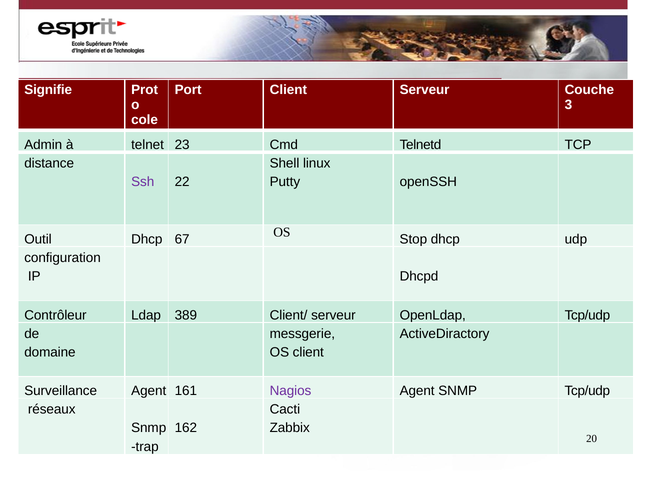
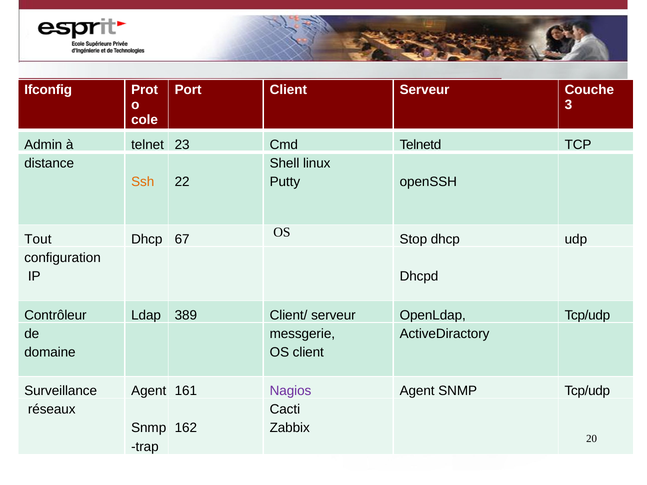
Signifie: Signifie -> Ifconfig
Ssh colour: purple -> orange
Outil: Outil -> Tout
